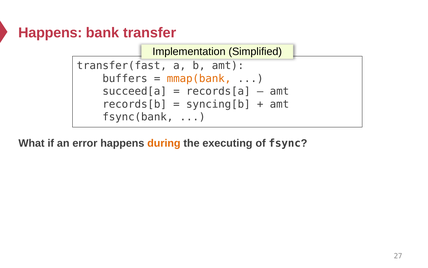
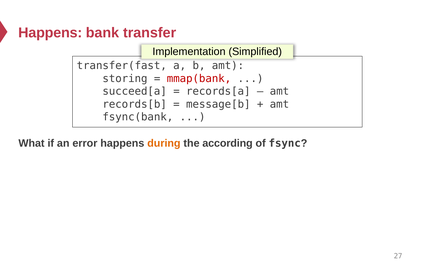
buffers: buffers -> storing
mmap(bank colour: orange -> red
syncing[b: syncing[b -> message[b
executing: executing -> according
